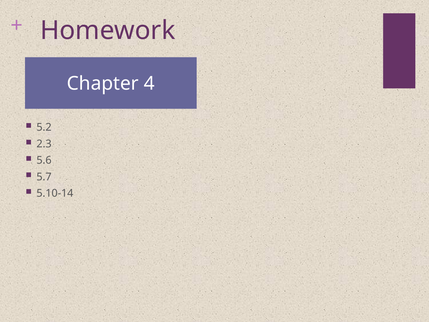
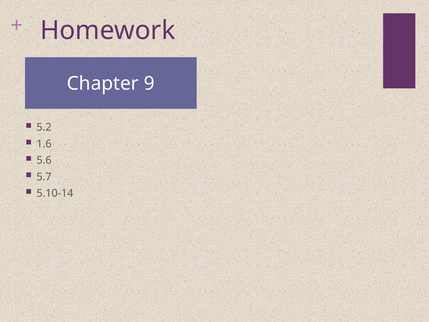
4: 4 -> 9
2.3: 2.3 -> 1.6
